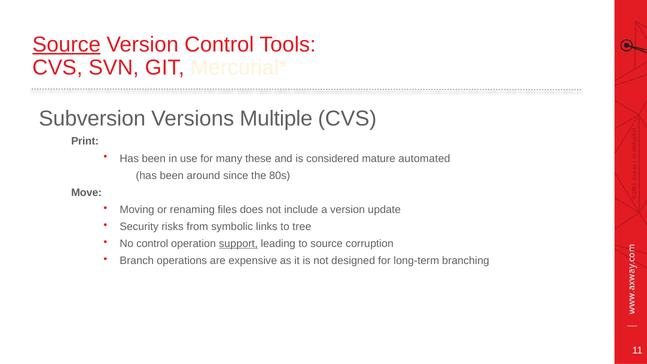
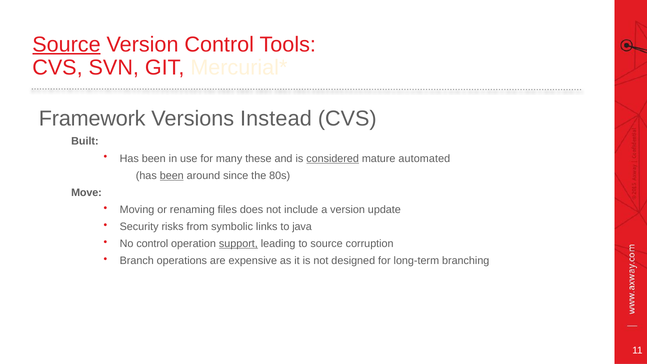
Subversion: Subversion -> Framework
Multiple: Multiple -> Instead
Print: Print -> Built
considered underline: none -> present
been at (172, 175) underline: none -> present
tree: tree -> java
